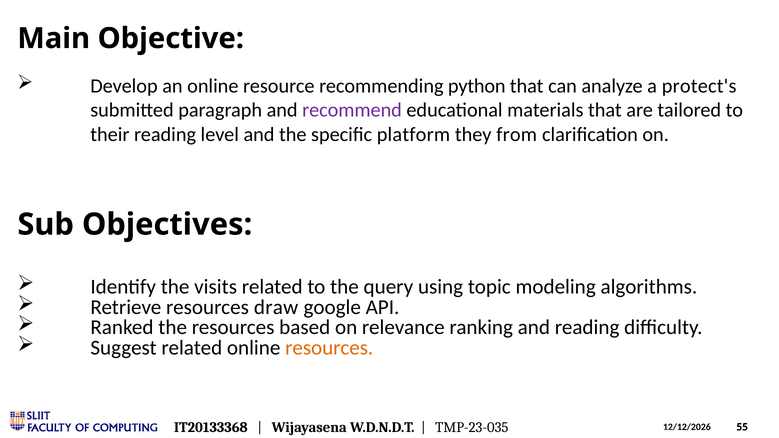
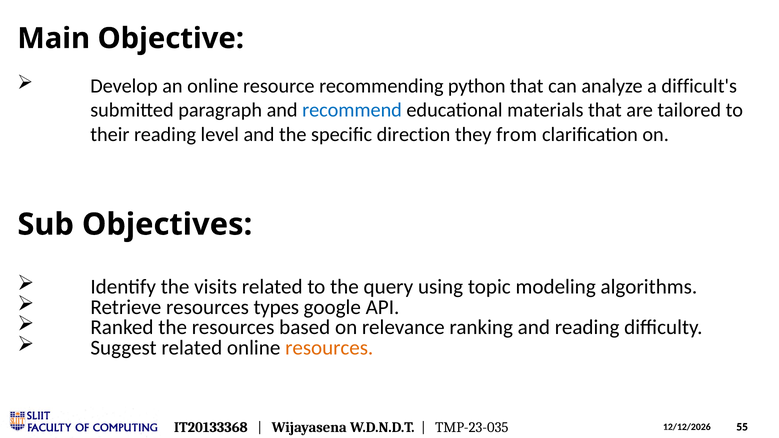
protect's: protect's -> difficult's
recommend colour: purple -> blue
platform: platform -> direction
draw: draw -> types
